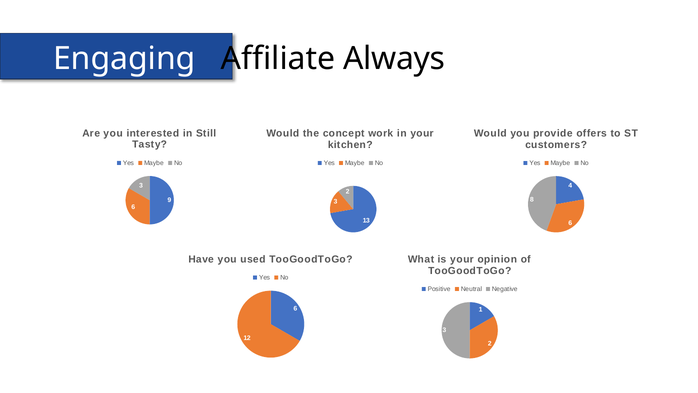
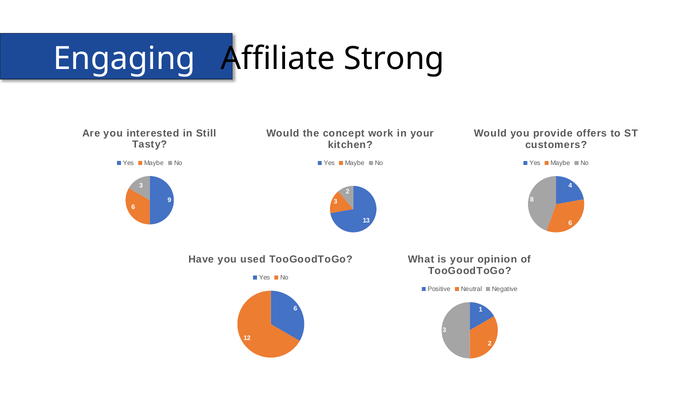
Always: Always -> Strong
